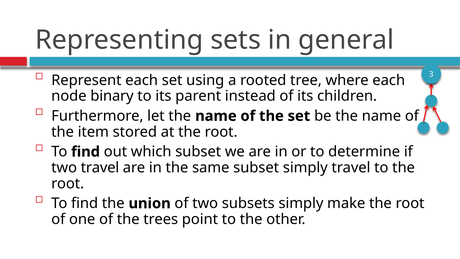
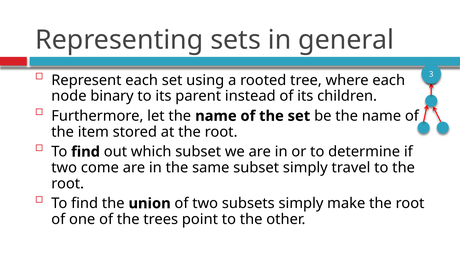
two travel: travel -> come
